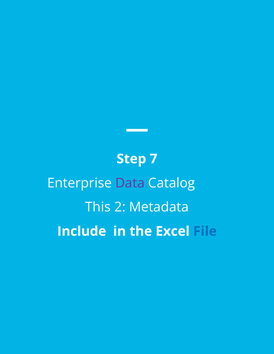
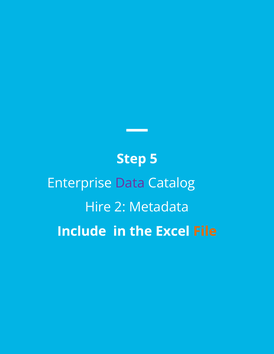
7: 7 -> 5
This: This -> Hire
File colour: blue -> orange
